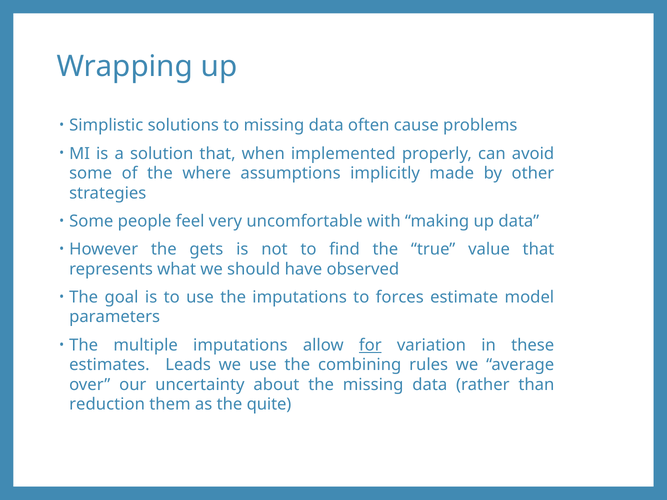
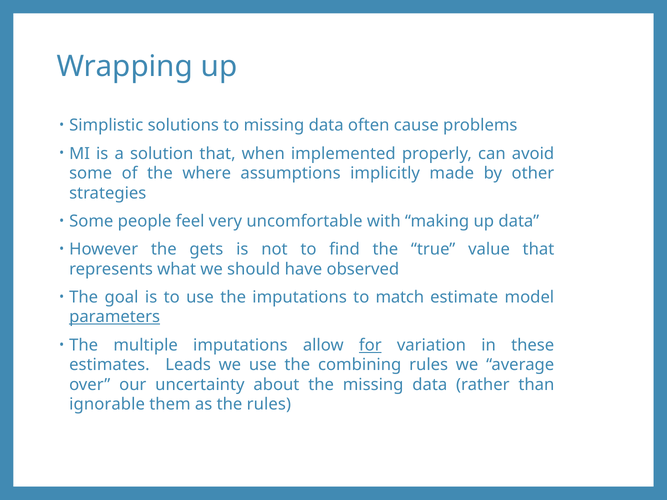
forces: forces -> match
parameters underline: none -> present
reduction: reduction -> ignorable
the quite: quite -> rules
